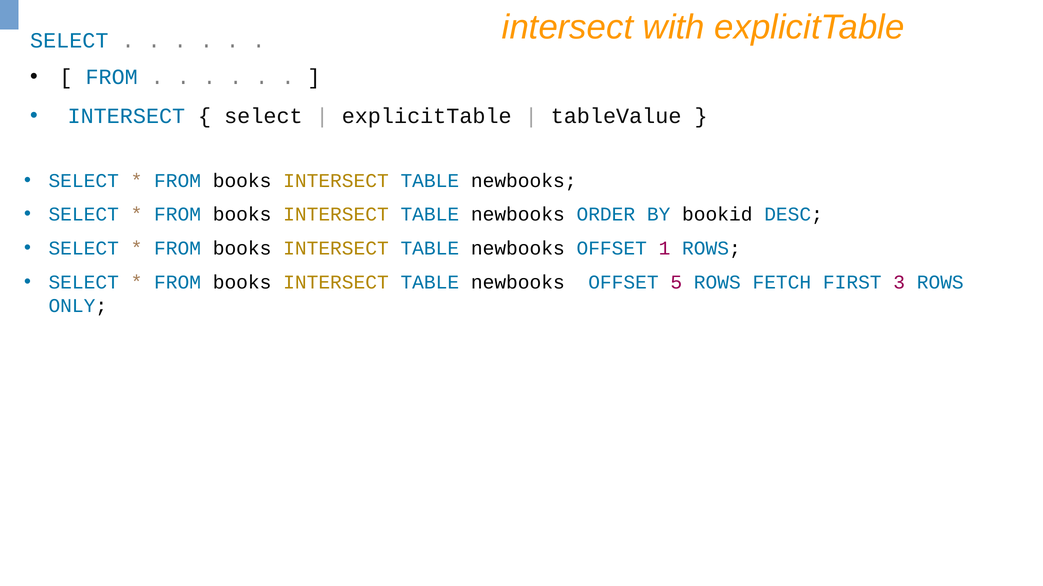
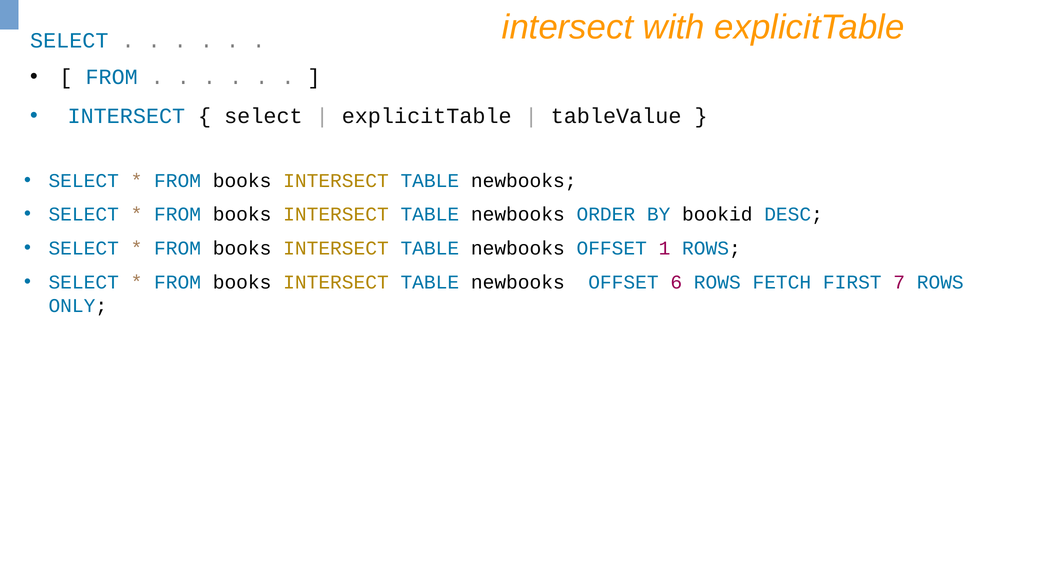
5: 5 -> 6
3: 3 -> 7
